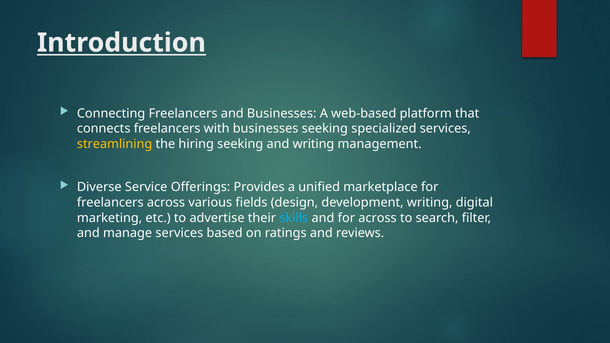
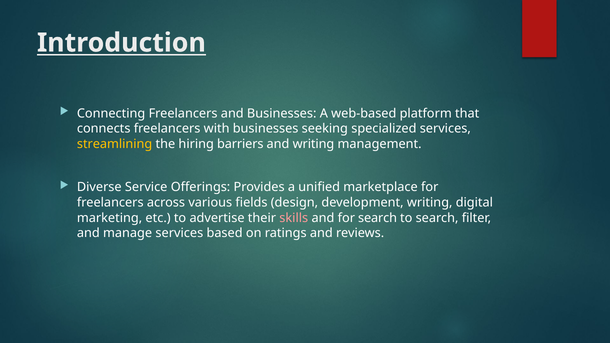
hiring seeking: seeking -> barriers
skills colour: light blue -> pink
for across: across -> search
